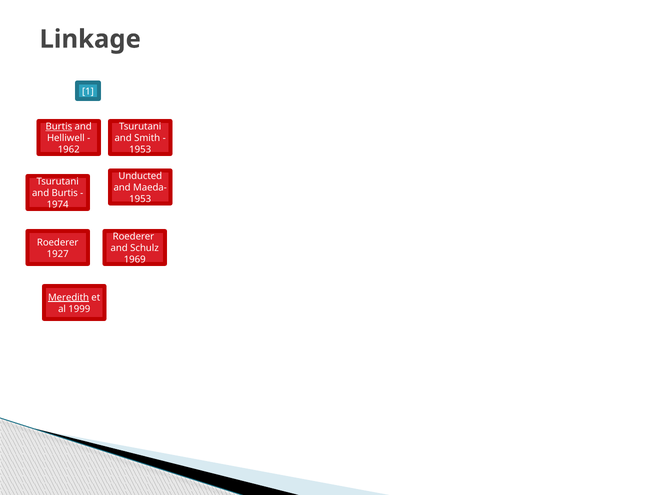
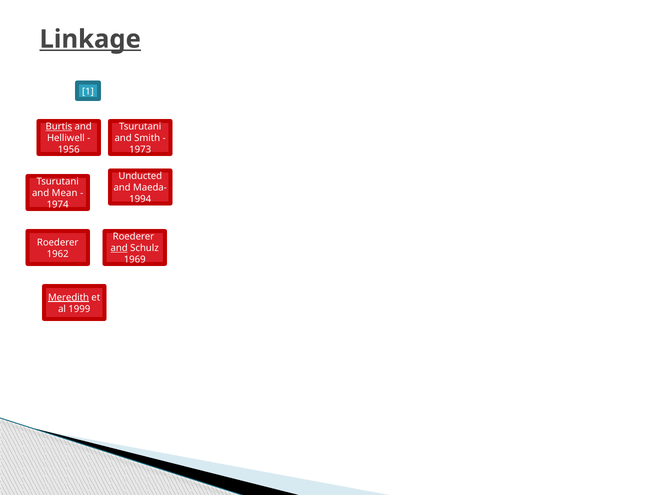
Linkage underline: none -> present
1962: 1962 -> 1956
1953 at (140, 150): 1953 -> 1973
and Burtis: Burtis -> Mean
1953 at (140, 199): 1953 -> 1994
and at (119, 248) underline: none -> present
1927: 1927 -> 1962
